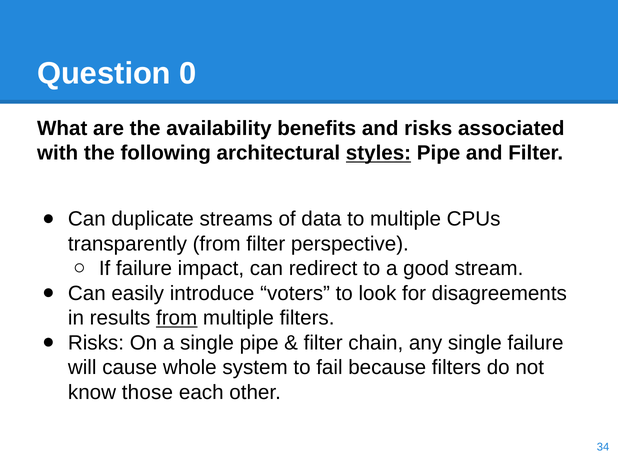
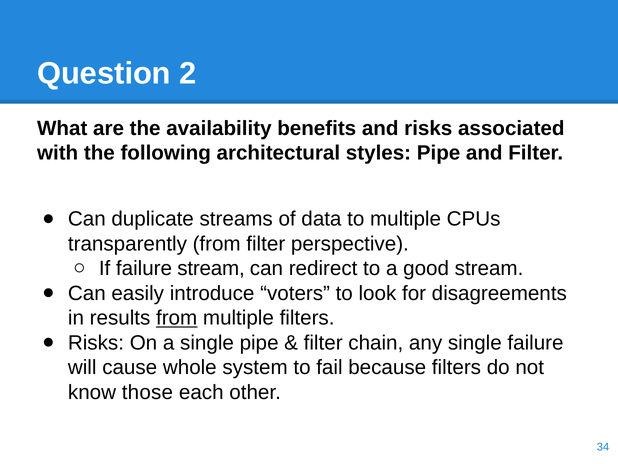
0: 0 -> 2
styles underline: present -> none
failure impact: impact -> stream
